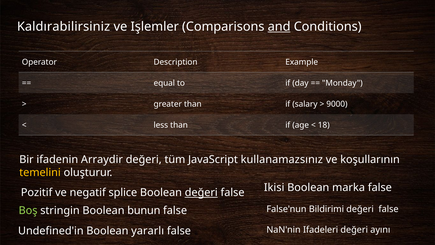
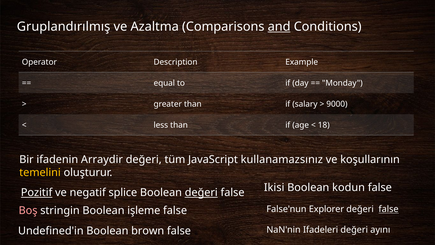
Kaldırabilirsiniz: Kaldırabilirsiniz -> Gruplandırılmış
Işlemler: Işlemler -> Azaltma
marka: marka -> kodun
Pozitif underline: none -> present
Bildirimi: Bildirimi -> Explorer
false at (389, 209) underline: none -> present
Boş colour: light green -> pink
bunun: bunun -> işleme
yararlı: yararlı -> brown
